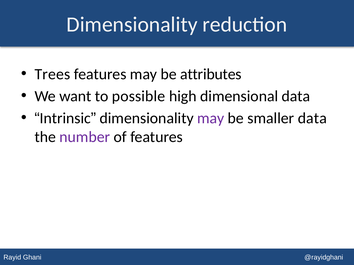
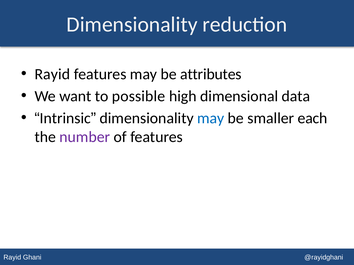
Trees at (52, 74): Trees -> Rayid
may at (211, 118) colour: purple -> blue
smaller data: data -> each
